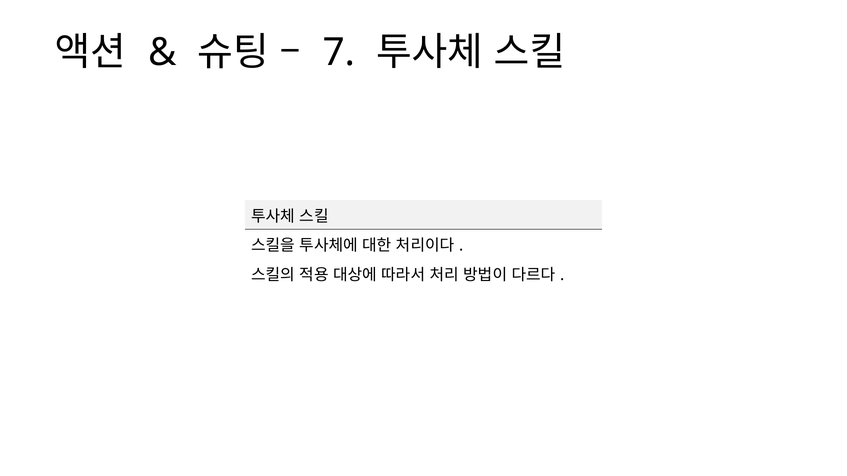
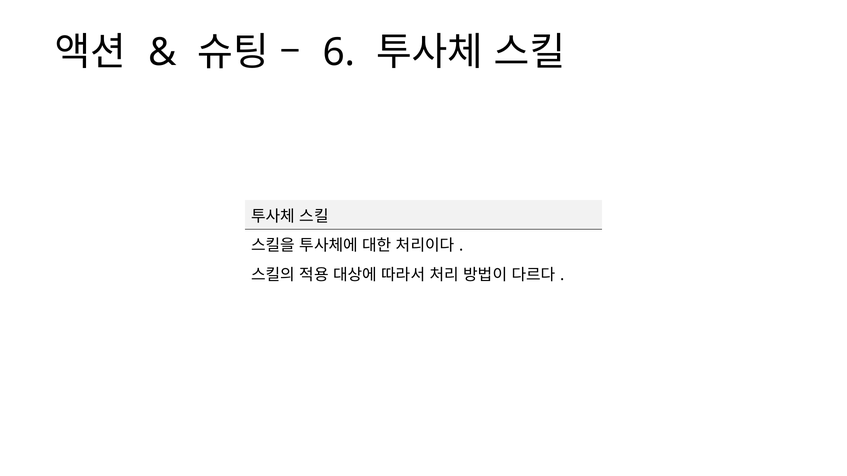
7: 7 -> 6
